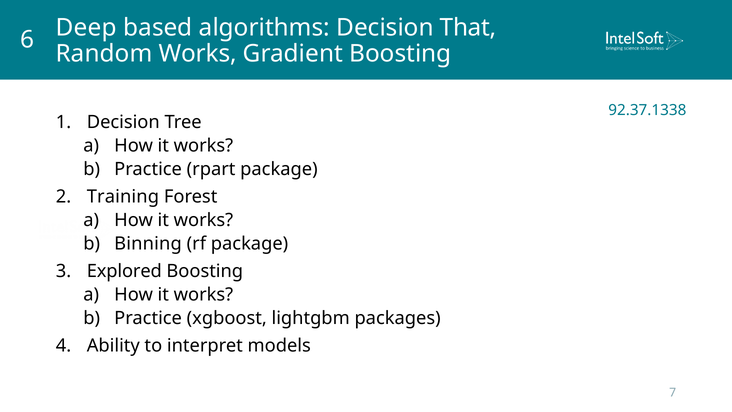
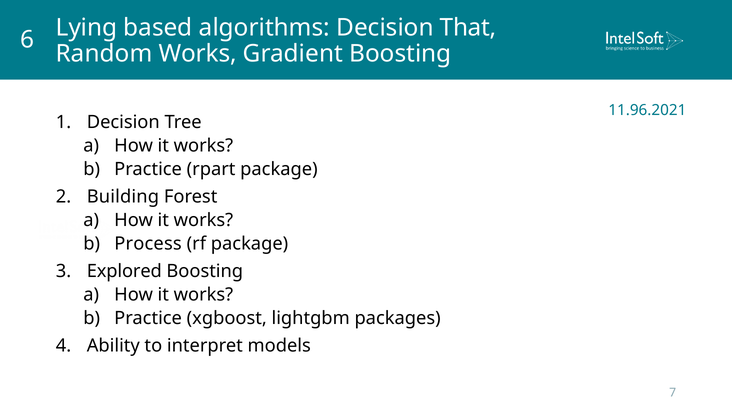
Deep: Deep -> Lying
92.37.1338: 92.37.1338 -> 11.96.2021
Training: Training -> Building
Binning: Binning -> Process
